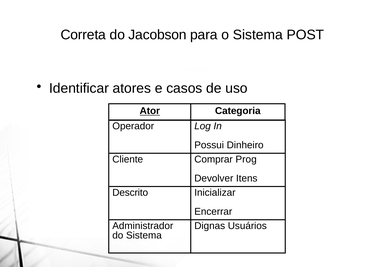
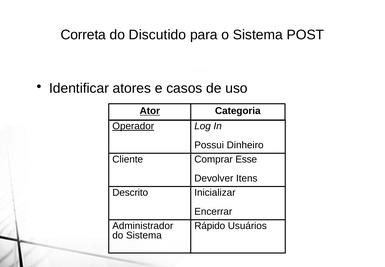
Jacobson: Jacobson -> Discutido
Operador underline: none -> present
Prog: Prog -> Esse
Dignas: Dignas -> Rápido
